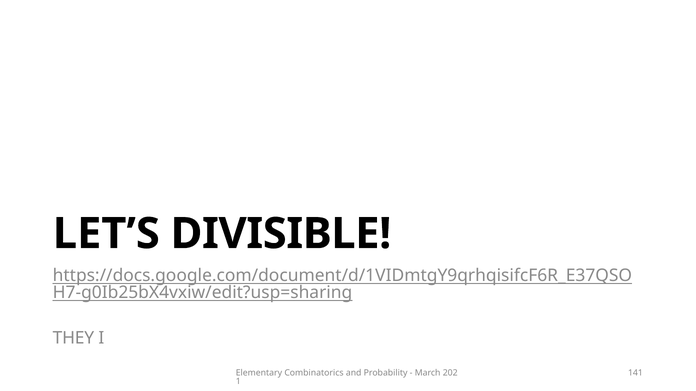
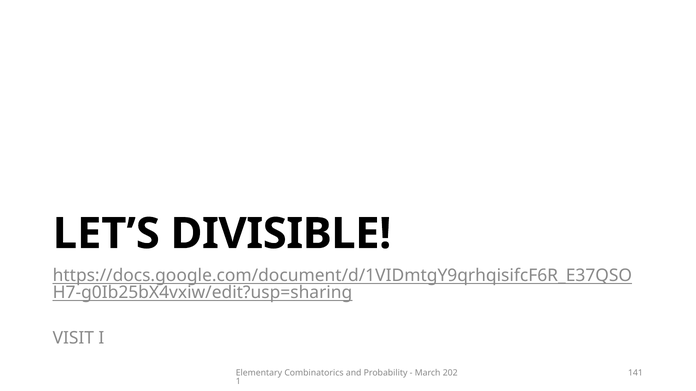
THEY: THEY -> VISIT
